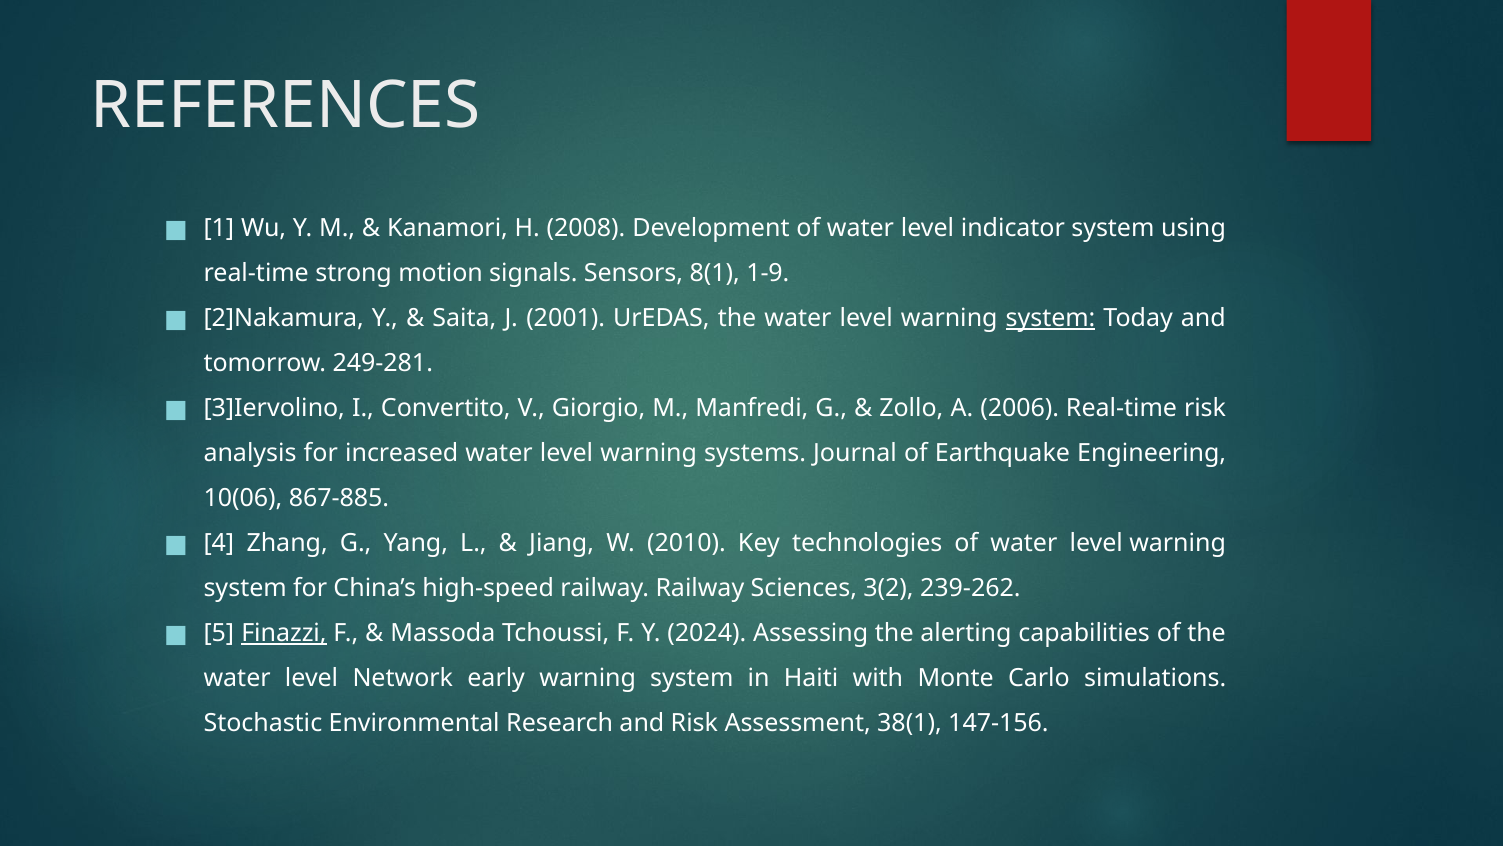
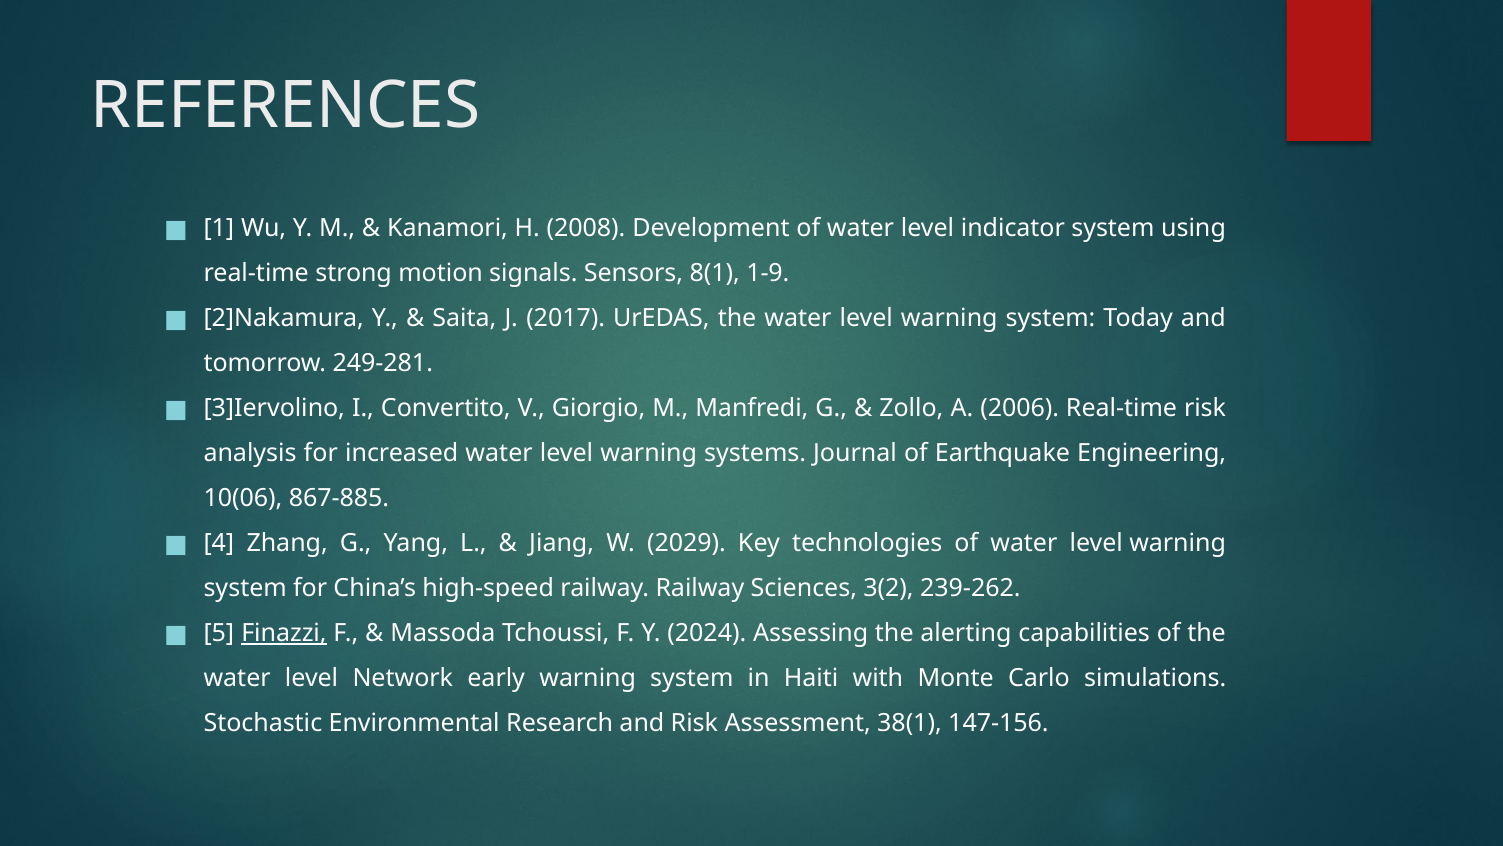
2001: 2001 -> 2017
system at (1051, 318) underline: present -> none
2010: 2010 -> 2029
